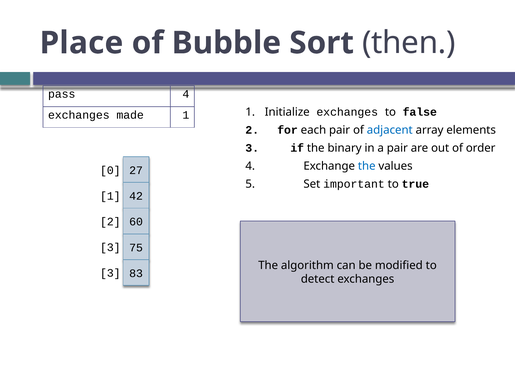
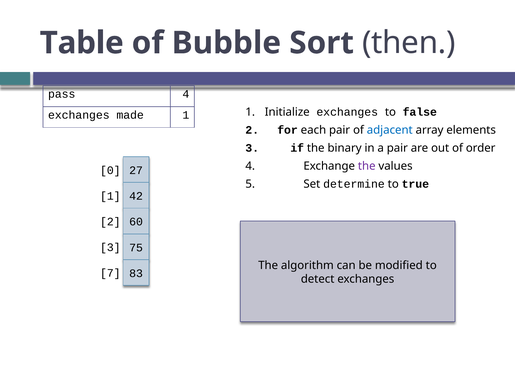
Place: Place -> Table
the at (367, 166) colour: blue -> purple
important: important -> determine
3 at (110, 273): 3 -> 7
